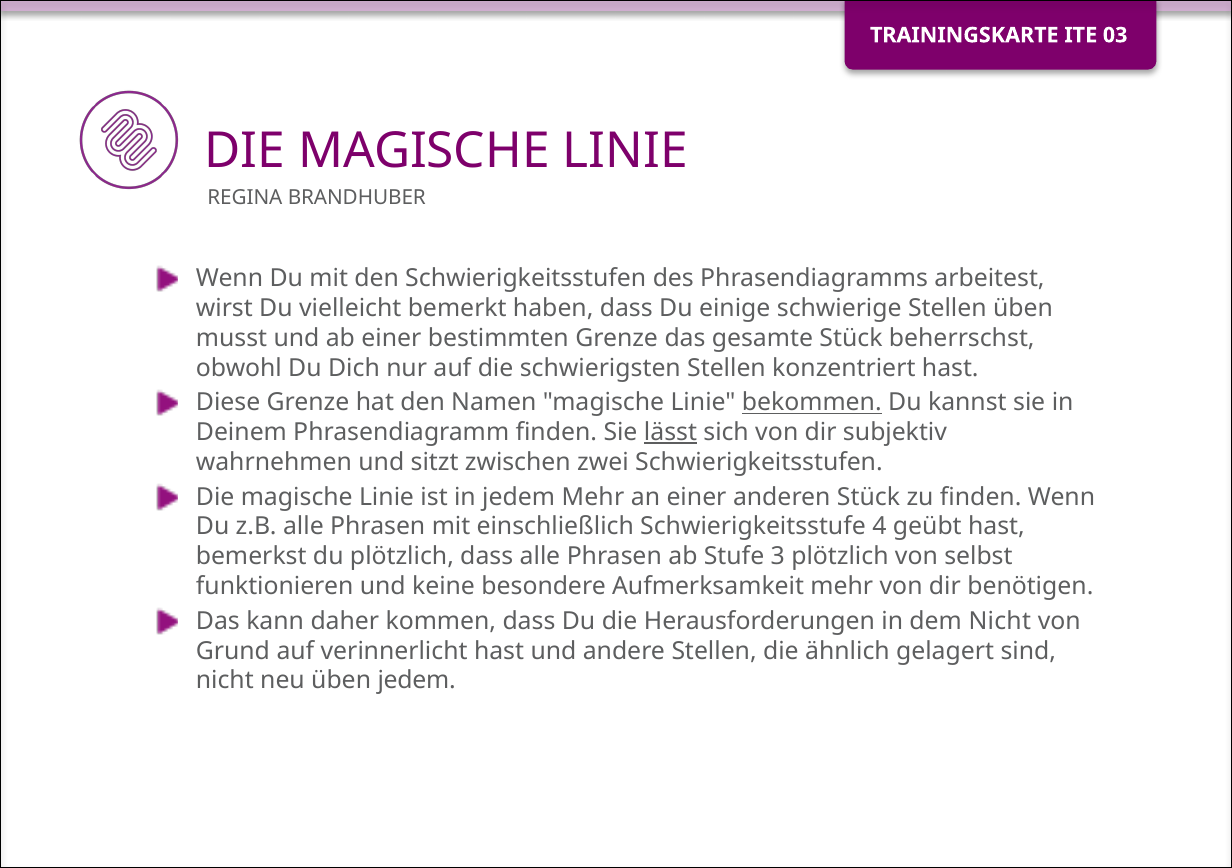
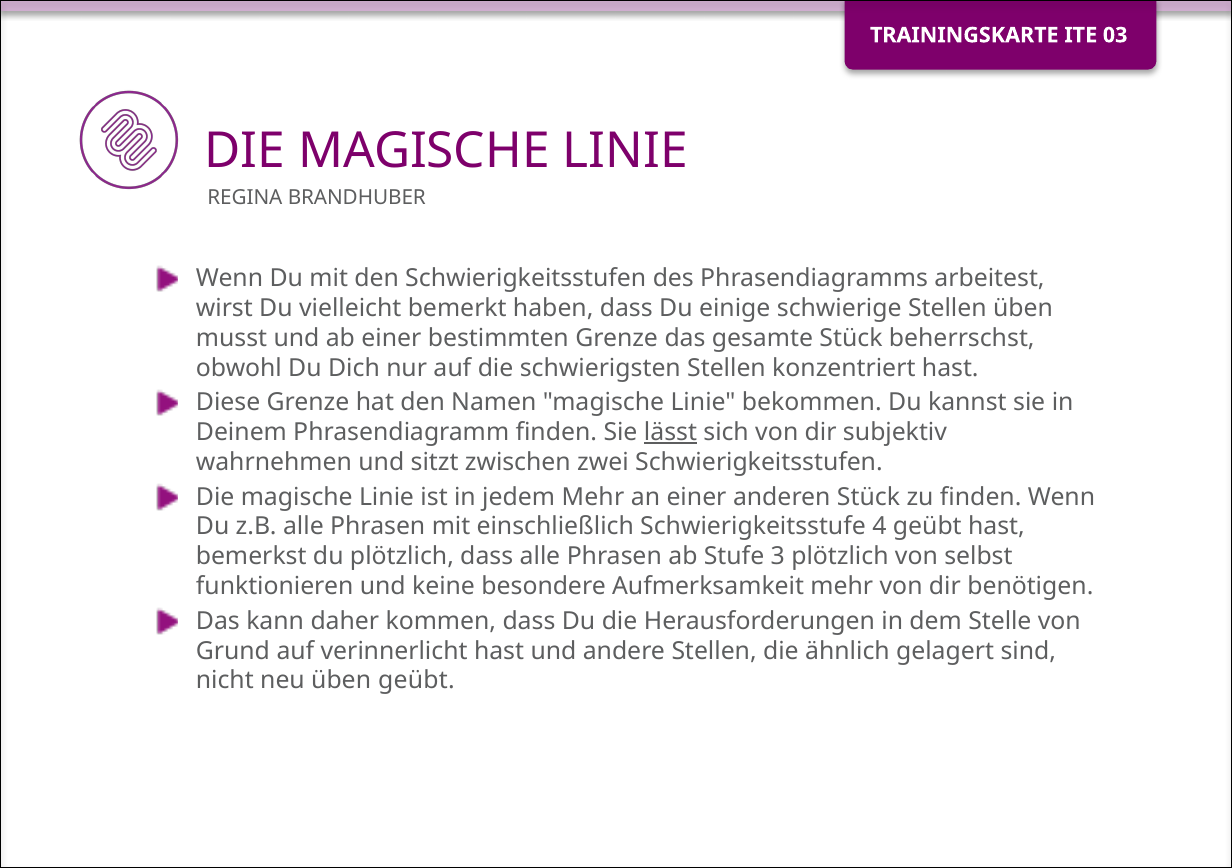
bekommen underline: present -> none
dem Nicht: Nicht -> Stelle
üben jedem: jedem -> geübt
